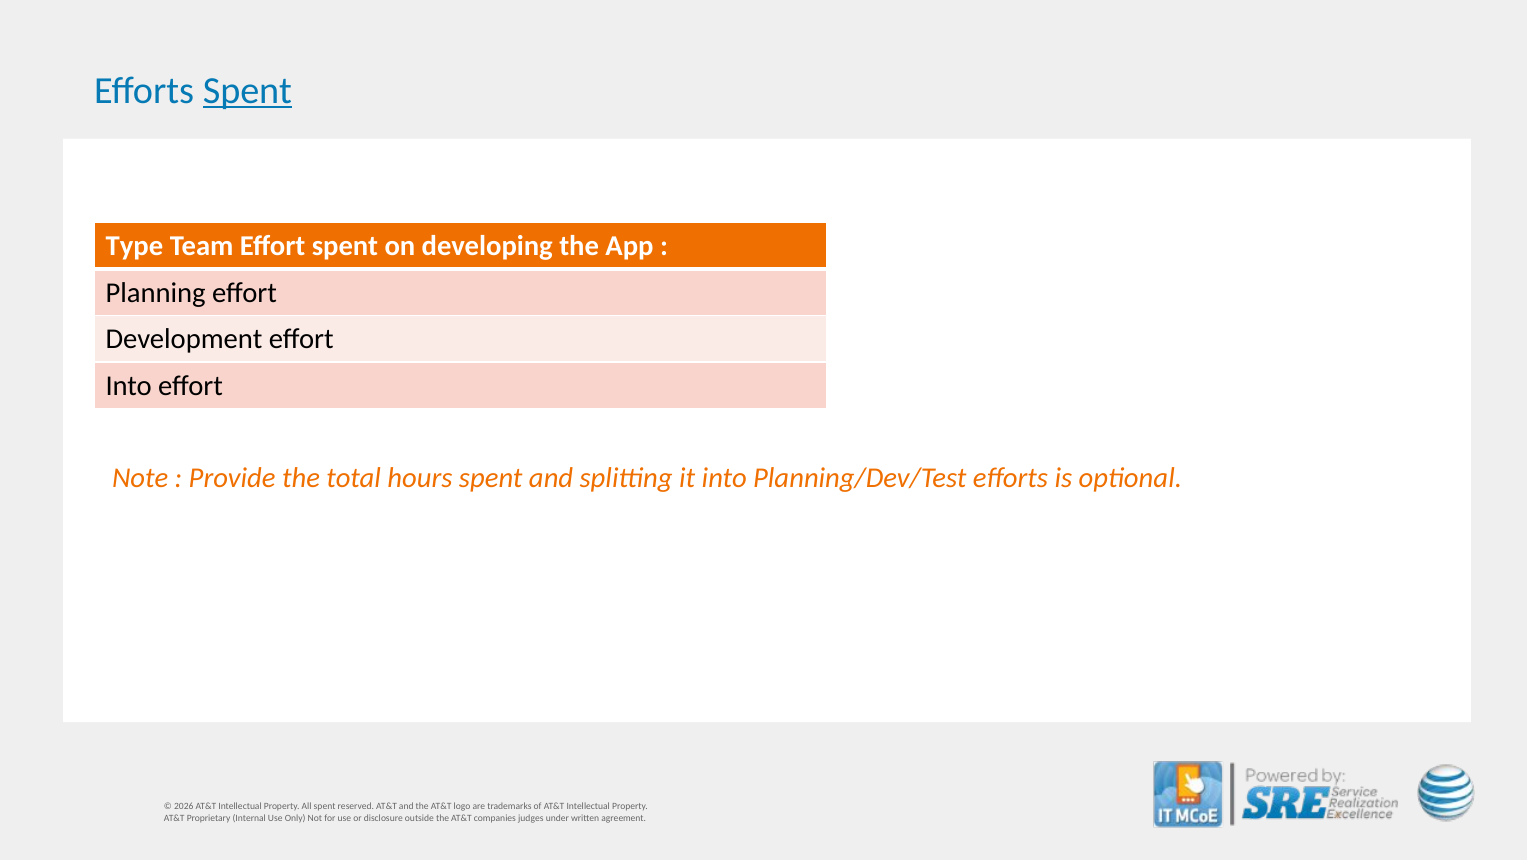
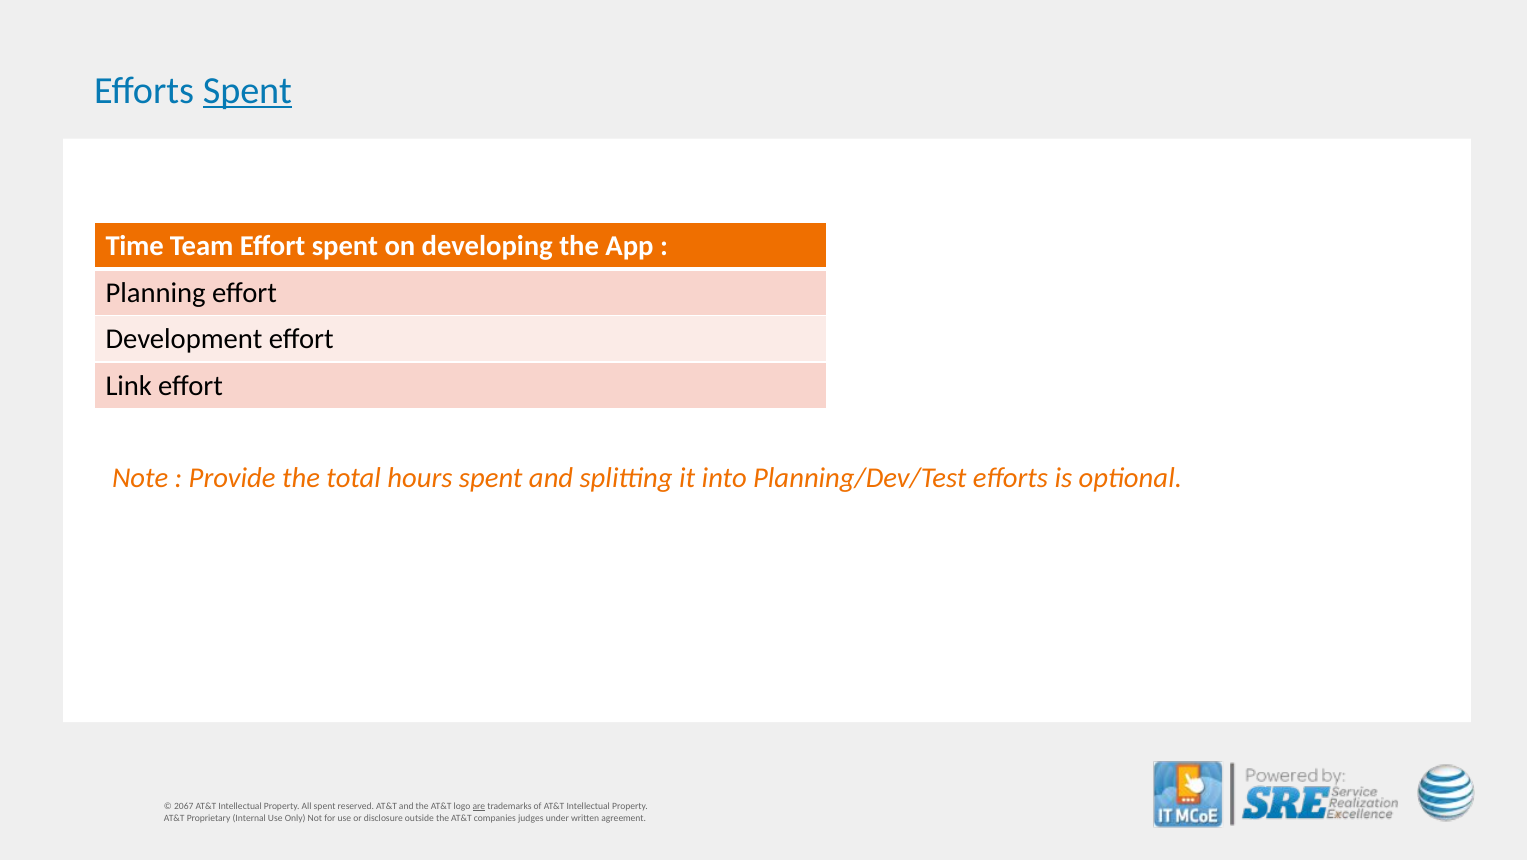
Type: Type -> Time
Into at (129, 386): Into -> Link
2026: 2026 -> 2067
are underline: none -> present
